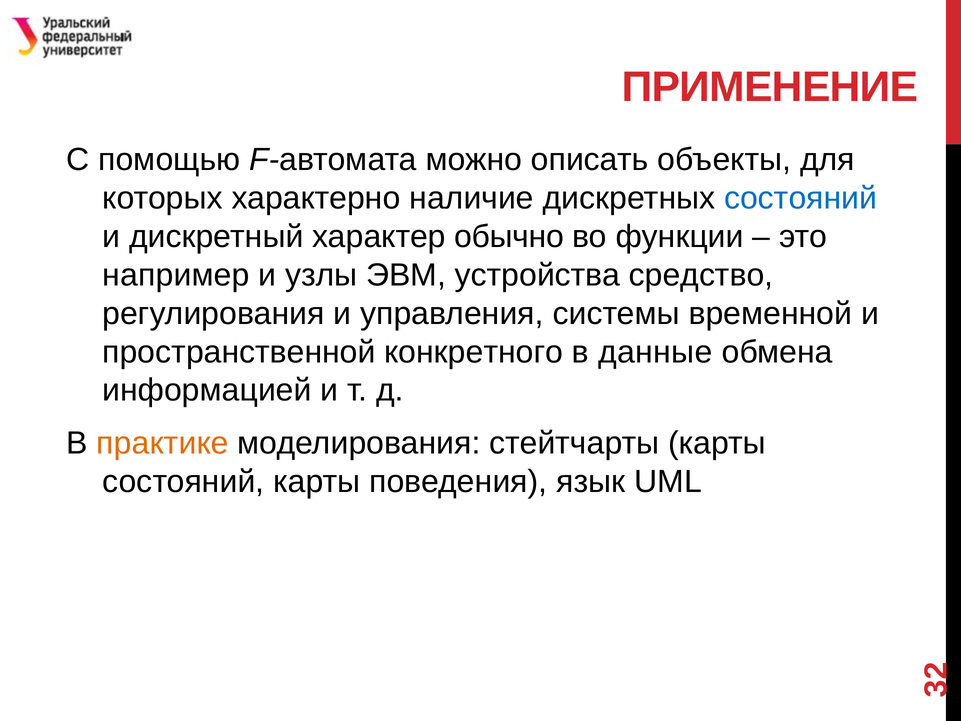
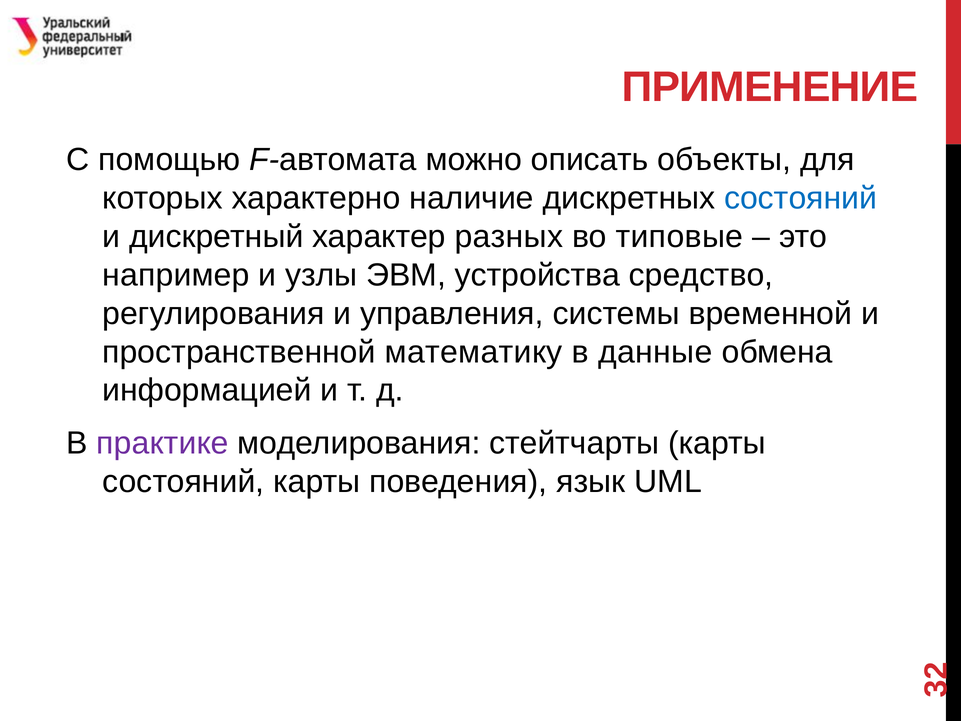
обычно: обычно -> разных
функции: функции -> типовые
конкретного: конкретного -> математику
практике colour: orange -> purple
